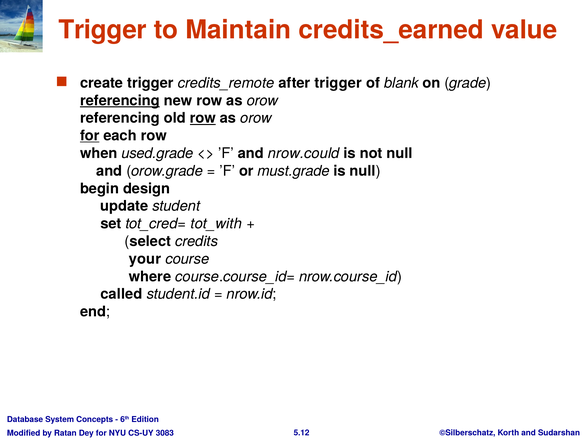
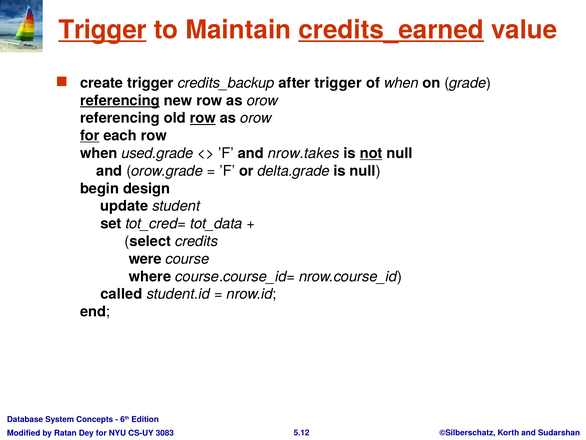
Trigger at (103, 30) underline: none -> present
credits_earned underline: none -> present
credits_remote: credits_remote -> credits_backup
of blank: blank -> when
nrow.could: nrow.could -> nrow.takes
not underline: none -> present
must.grade: must.grade -> delta.grade
tot_with: tot_with -> tot_data
your: your -> were
